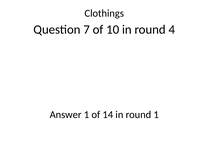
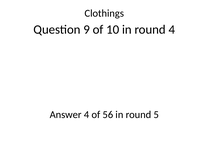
7: 7 -> 9
Answer 1: 1 -> 4
14: 14 -> 56
round 1: 1 -> 5
